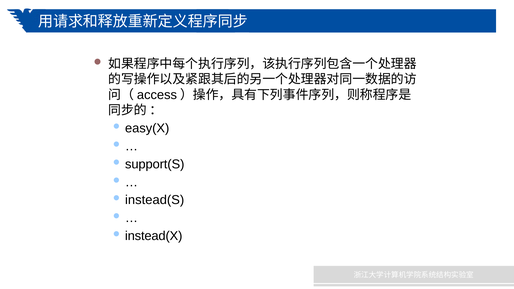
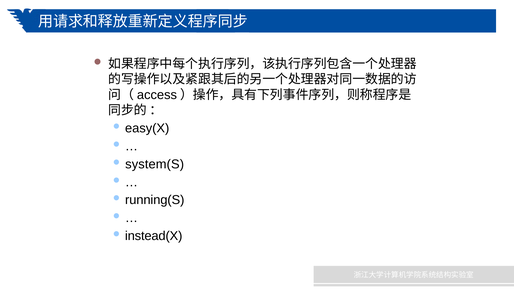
support(S: support(S -> system(S
instead(S: instead(S -> running(S
